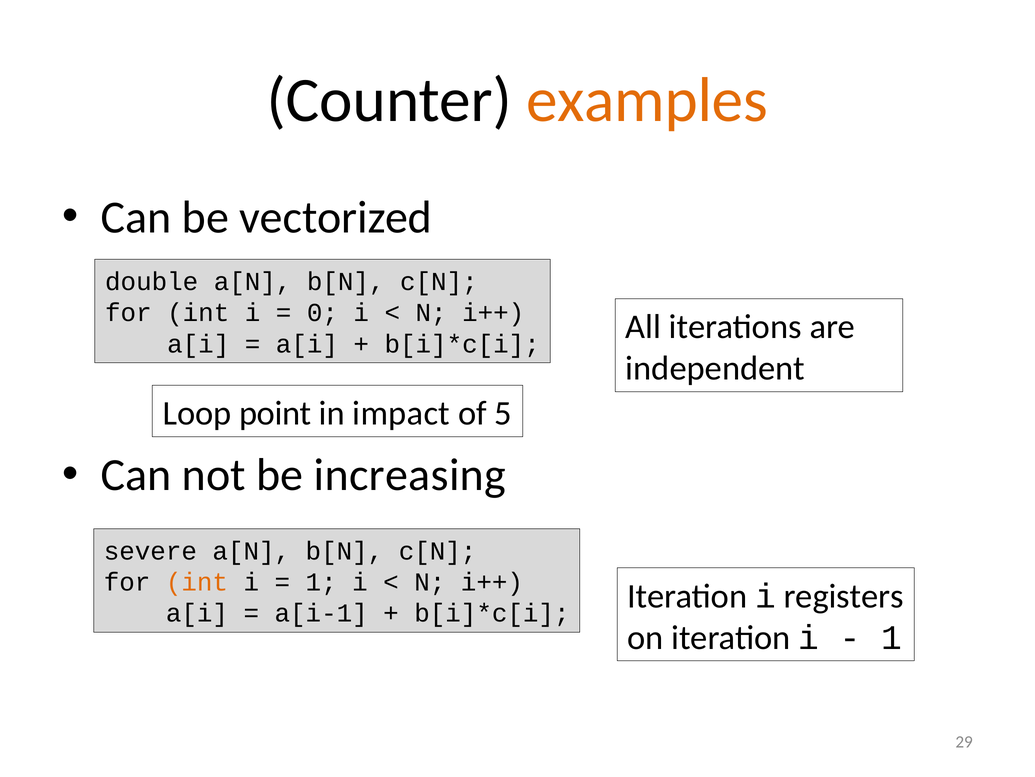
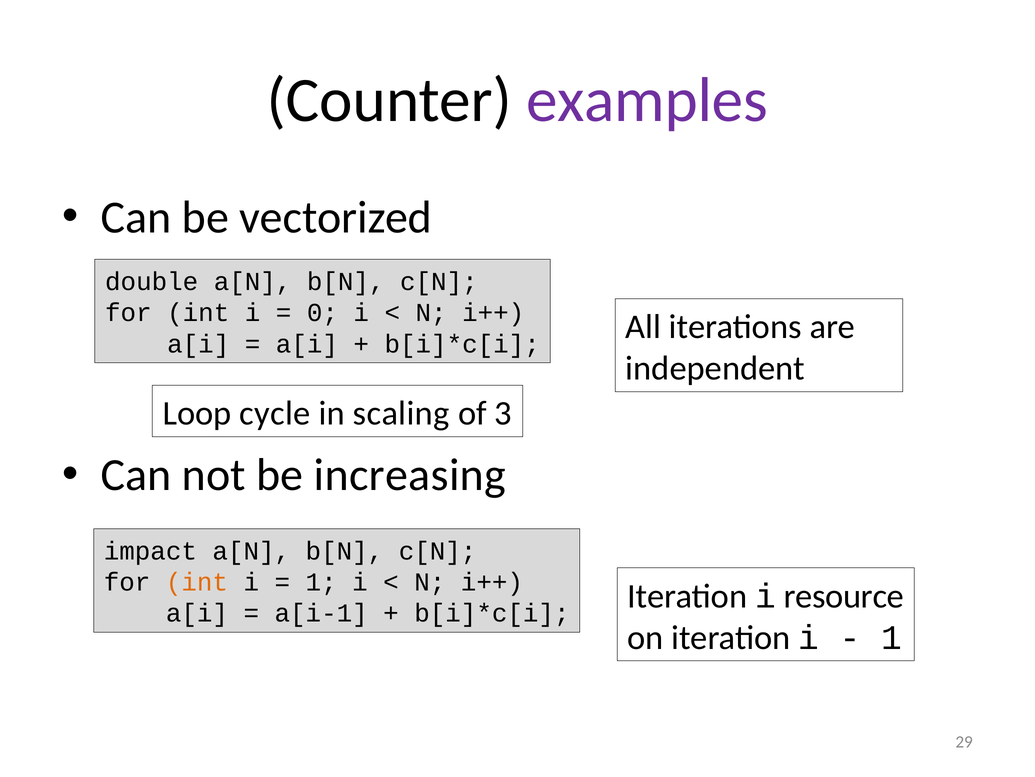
examples colour: orange -> purple
point: point -> cycle
impact: impact -> scaling
5: 5 -> 3
severe: severe -> impact
registers: registers -> resource
